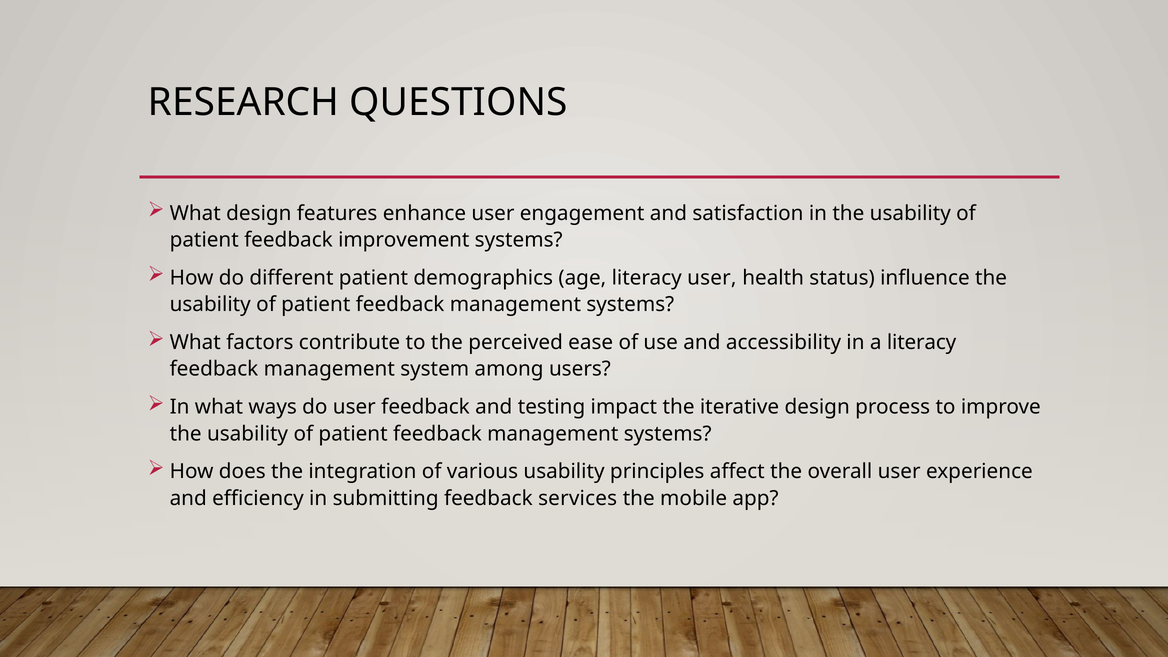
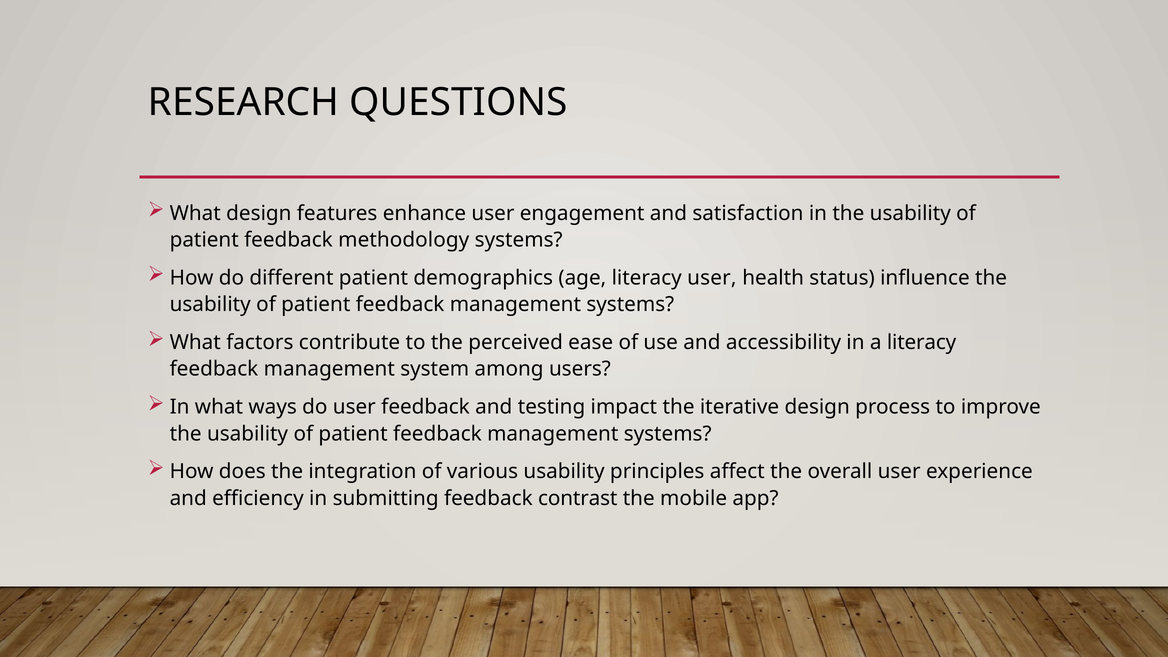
improvement: improvement -> methodology
services: services -> contrast
